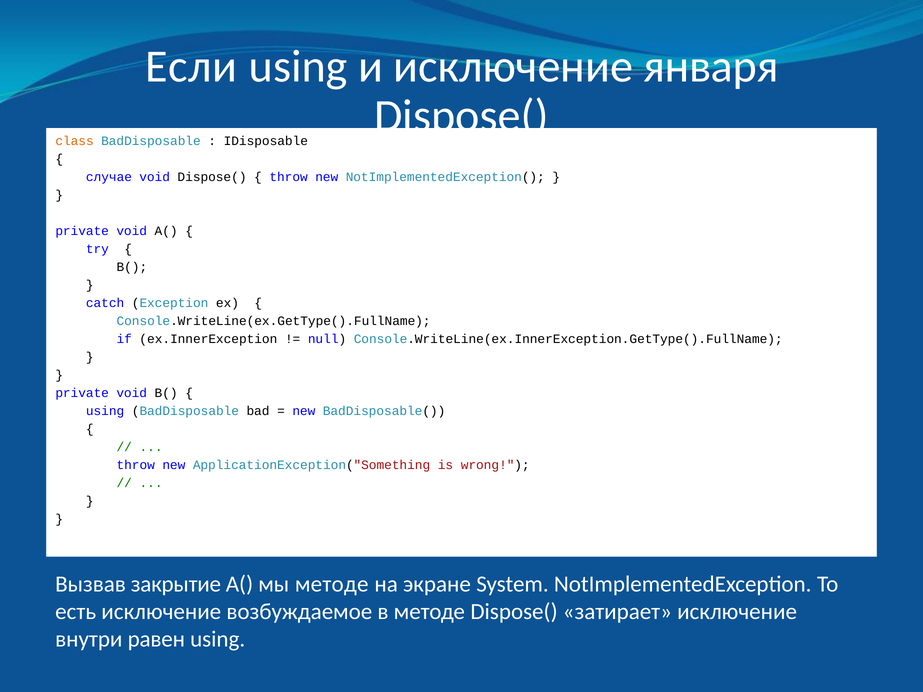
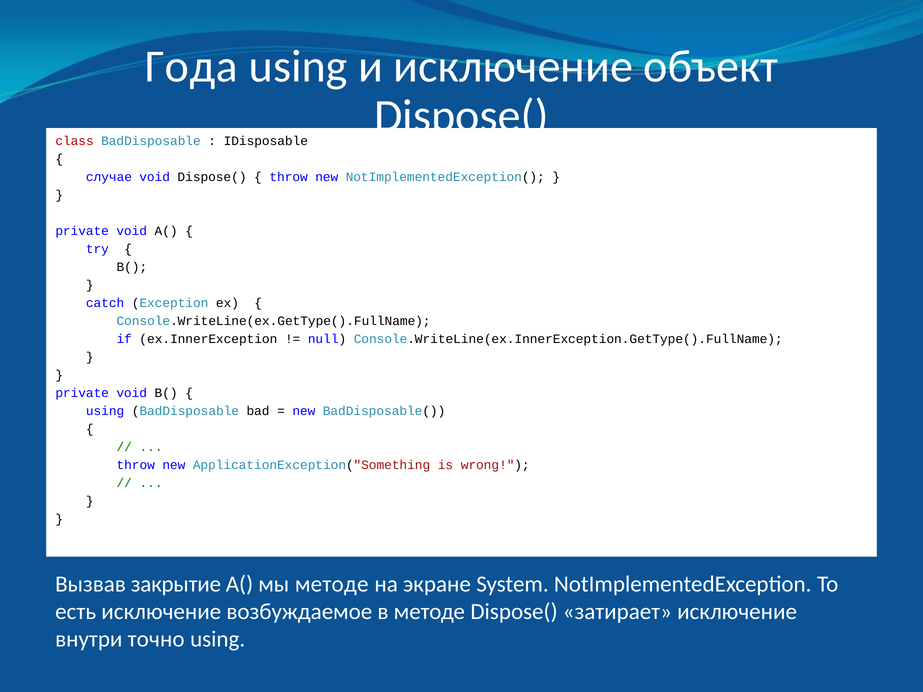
Если: Если -> Года
января: января -> объект
class colour: orange -> red
равен: равен -> точно
